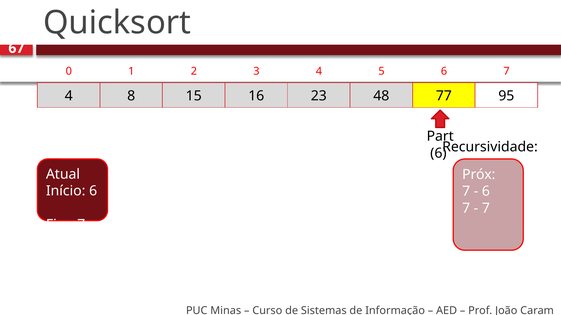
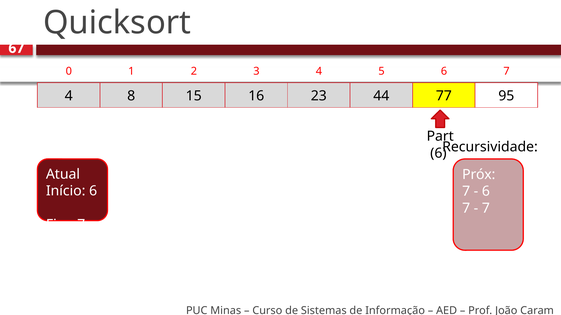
48: 48 -> 44
